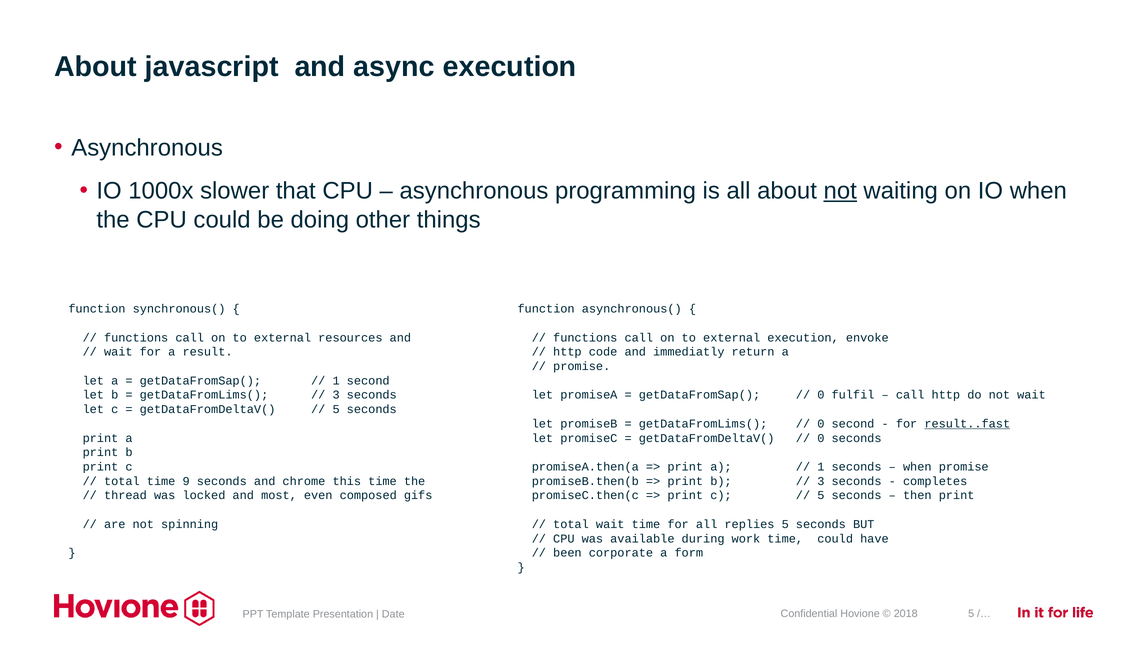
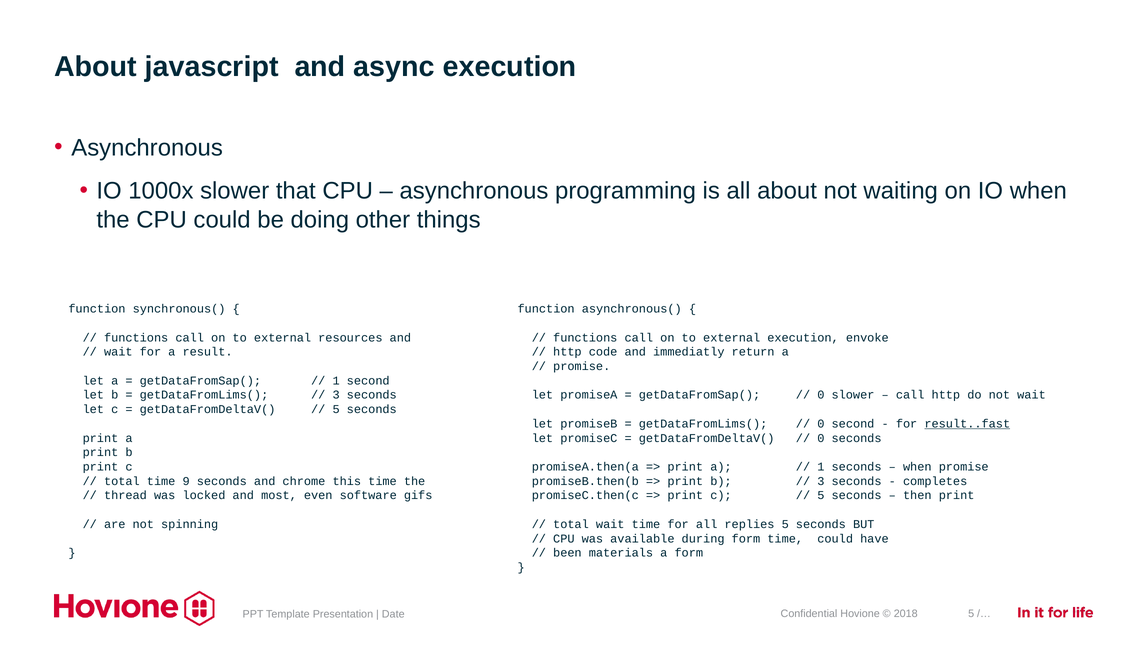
not at (840, 191) underline: present -> none
0 fulfil: fulfil -> slower
composed: composed -> software
during work: work -> form
corporate: corporate -> materials
